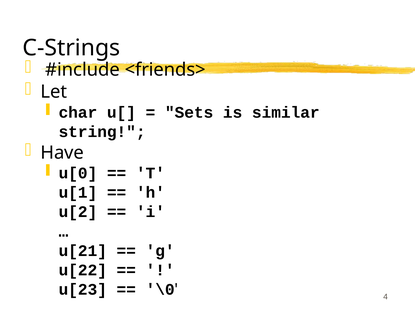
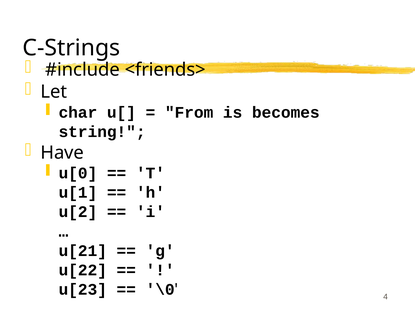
Sets: Sets -> From
similar: similar -> becomes
